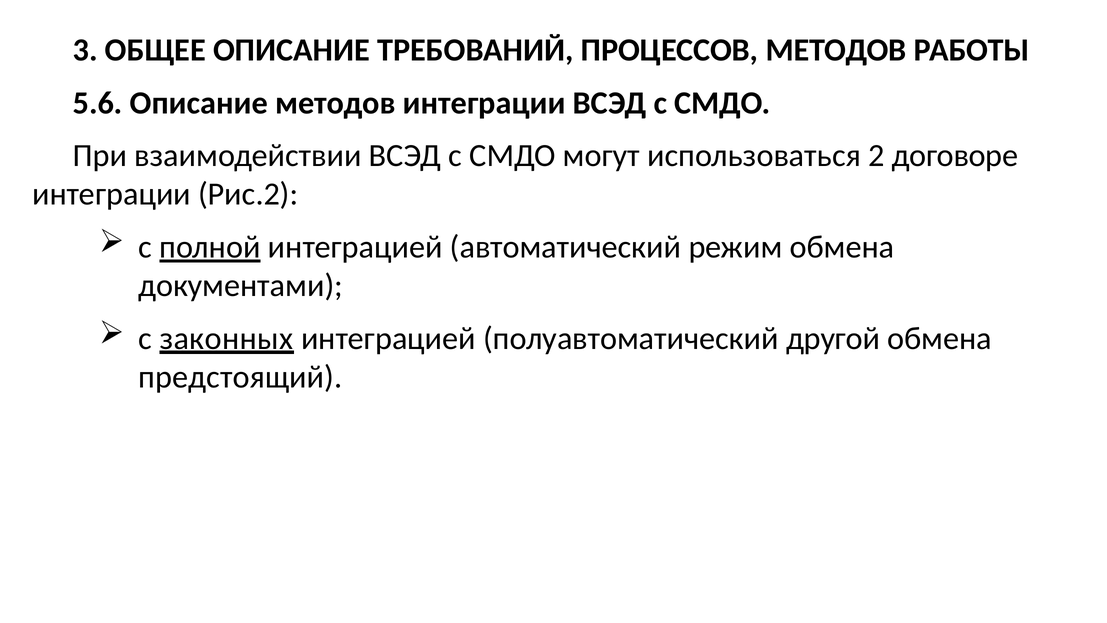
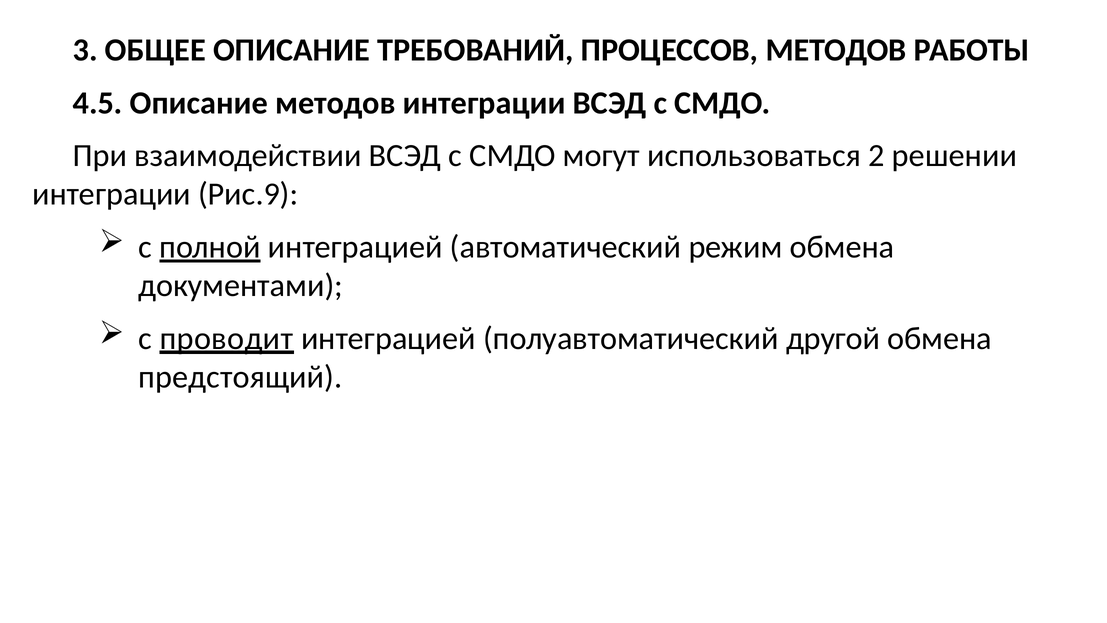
5.6: 5.6 -> 4.5
договоре: договоре -> решении
Рис.2: Рис.2 -> Рис.9
законных: законных -> проводит
